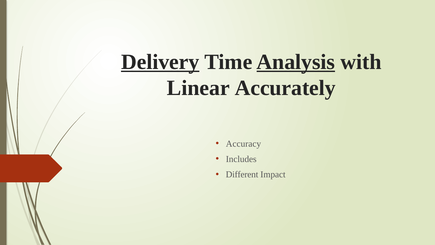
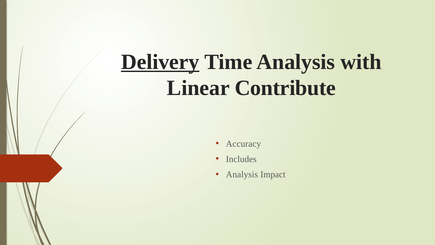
Analysis at (296, 62) underline: present -> none
Accurately: Accurately -> Contribute
Different at (242, 174): Different -> Analysis
